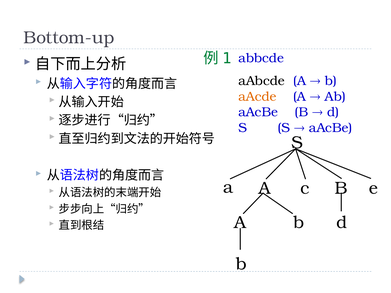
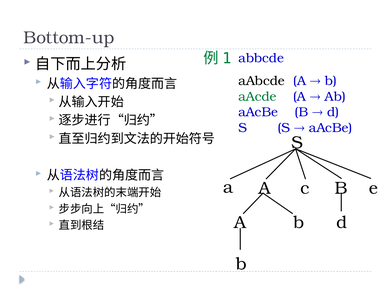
aAcde colour: orange -> green
